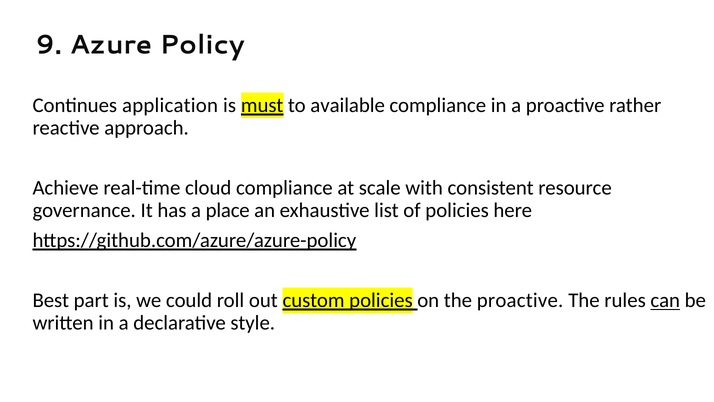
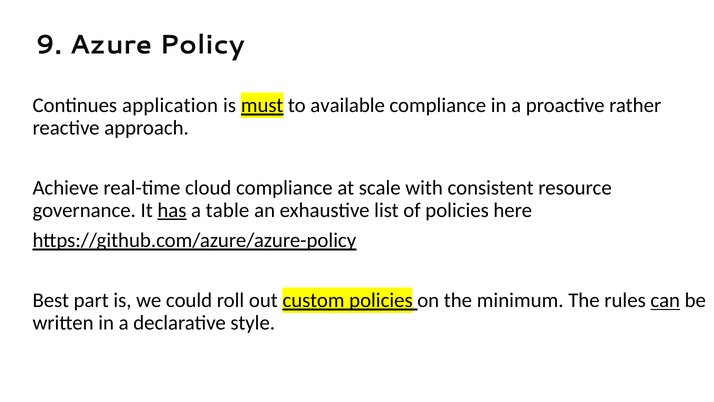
has underline: none -> present
place: place -> table
the proactive: proactive -> minimum
